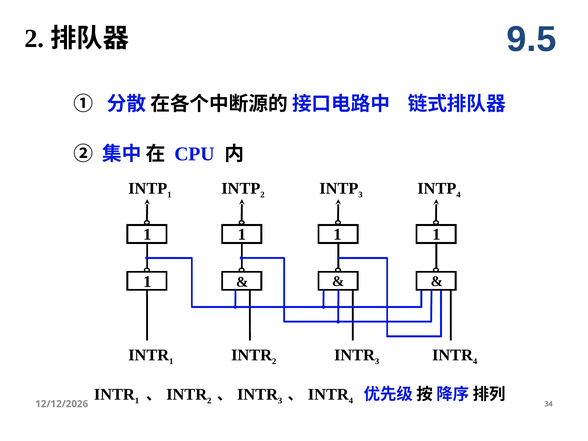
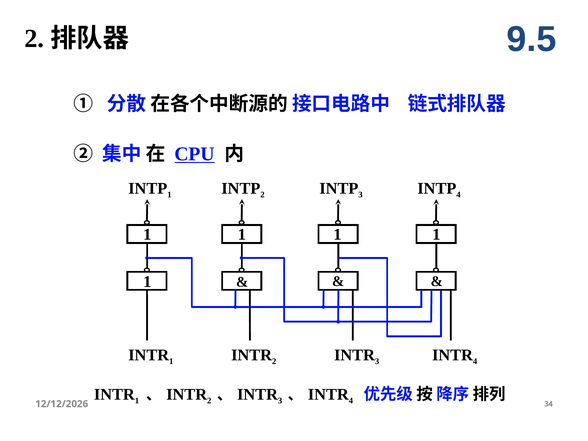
CPU underline: none -> present
